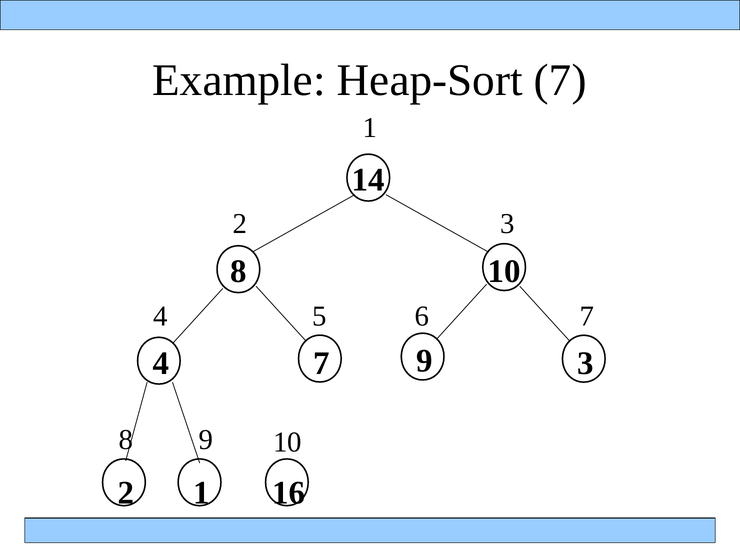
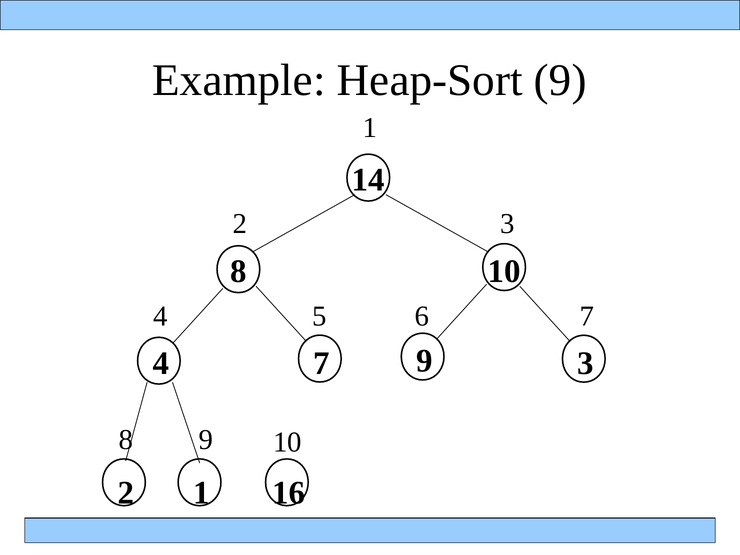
Heap-Sort 7: 7 -> 9
